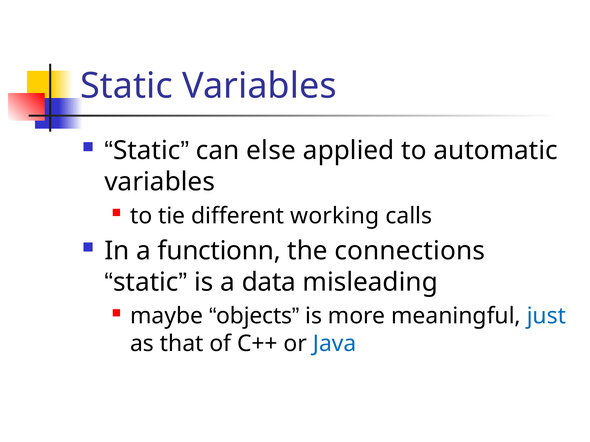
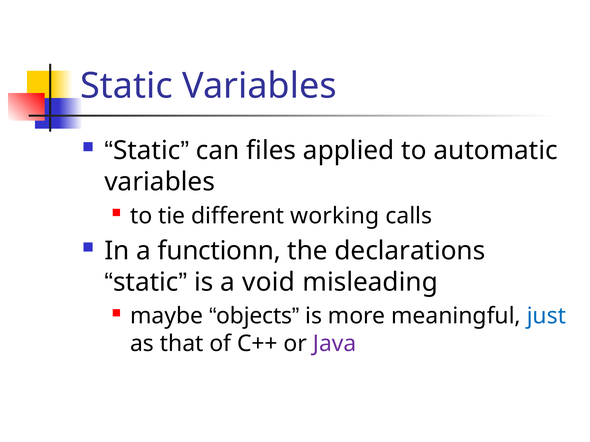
else: else -> files
connections: connections -> declarations
data: data -> void
Java colour: blue -> purple
